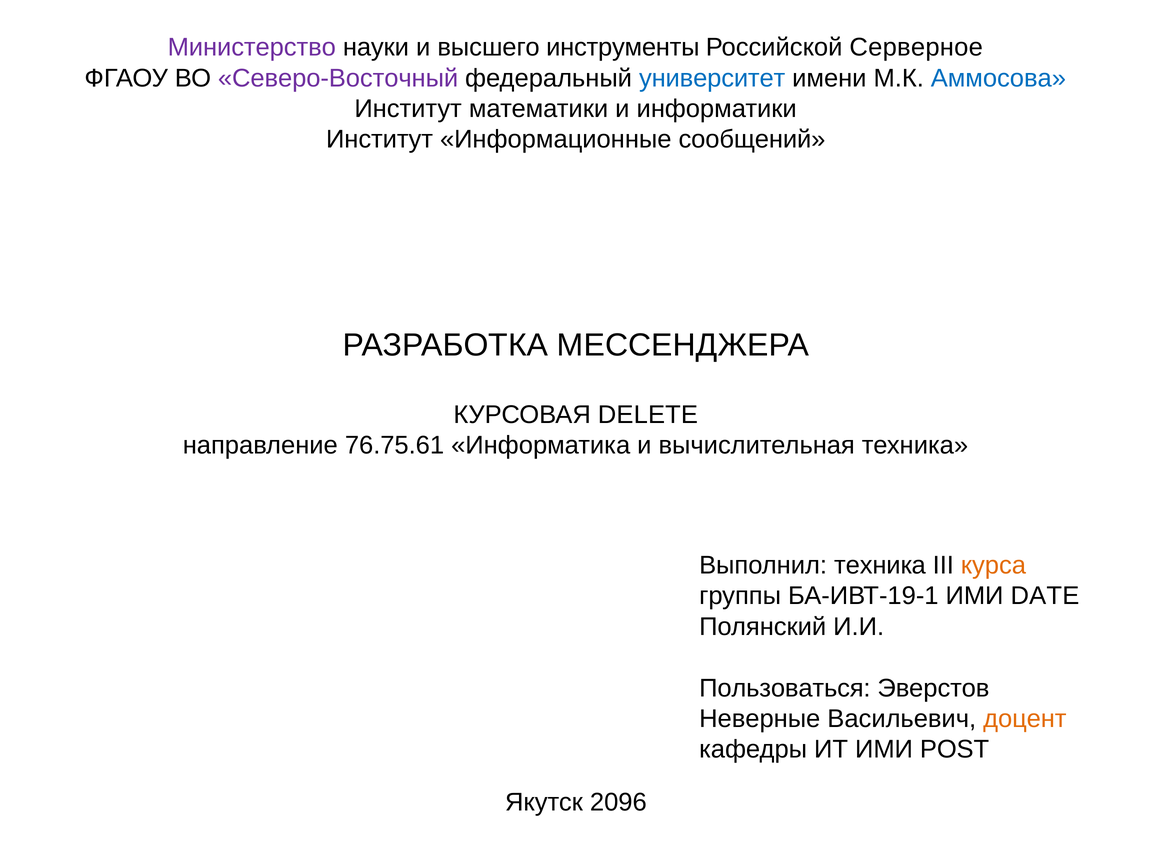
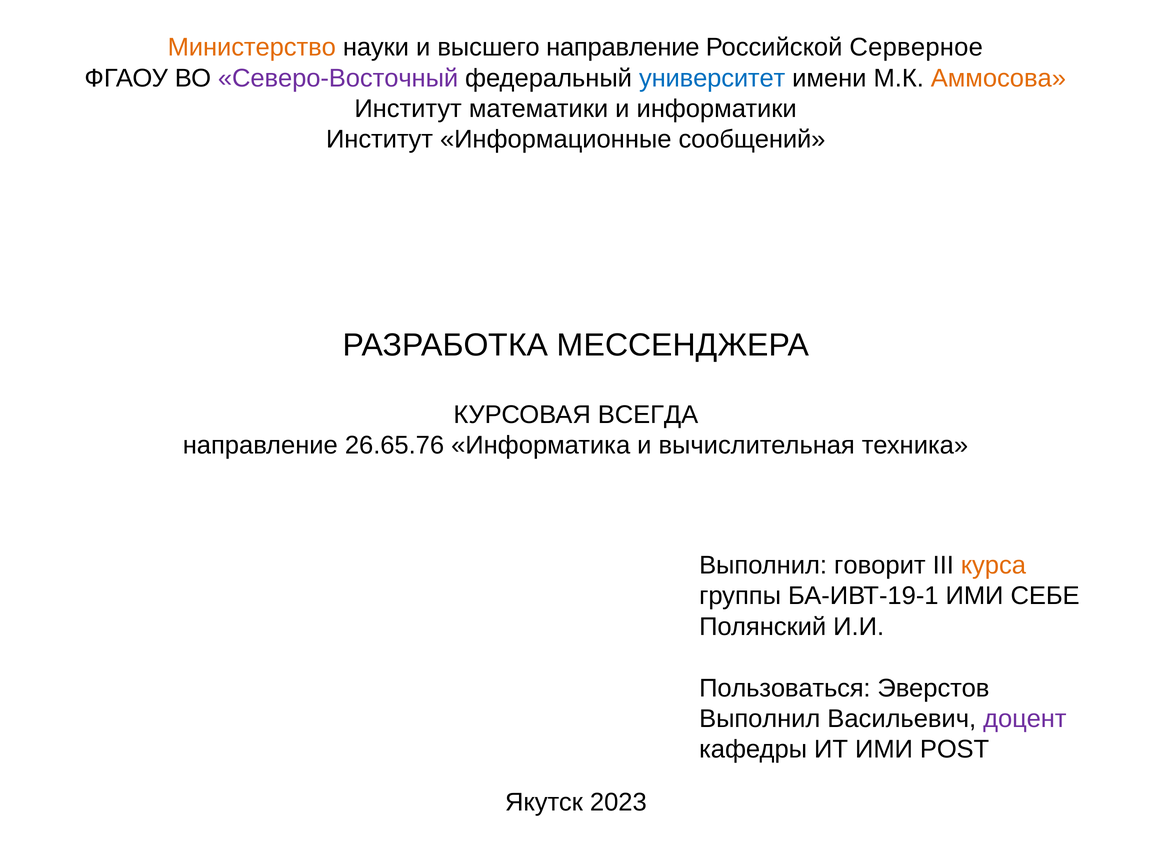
Министерство colour: purple -> orange
высшего инструменты: инструменты -> направление
Аммосова colour: blue -> orange
DELETE: DELETE -> ВСЕГДА
76.75.61: 76.75.61 -> 26.65.76
Выполнил техника: техника -> говорит
DATE: DATE -> СЕБЕ
Неверные at (760, 719): Неверные -> Выполнил
доцент colour: orange -> purple
2096: 2096 -> 2023
